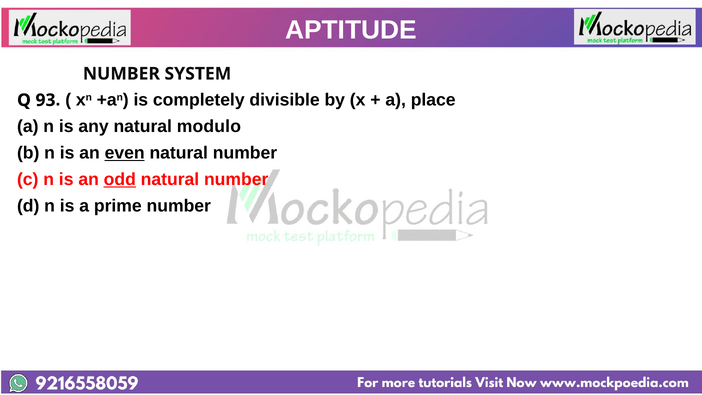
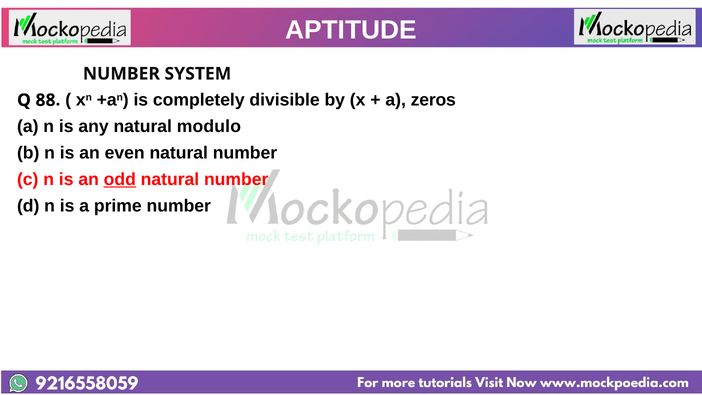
93: 93 -> 88
place: place -> zeros
even underline: present -> none
